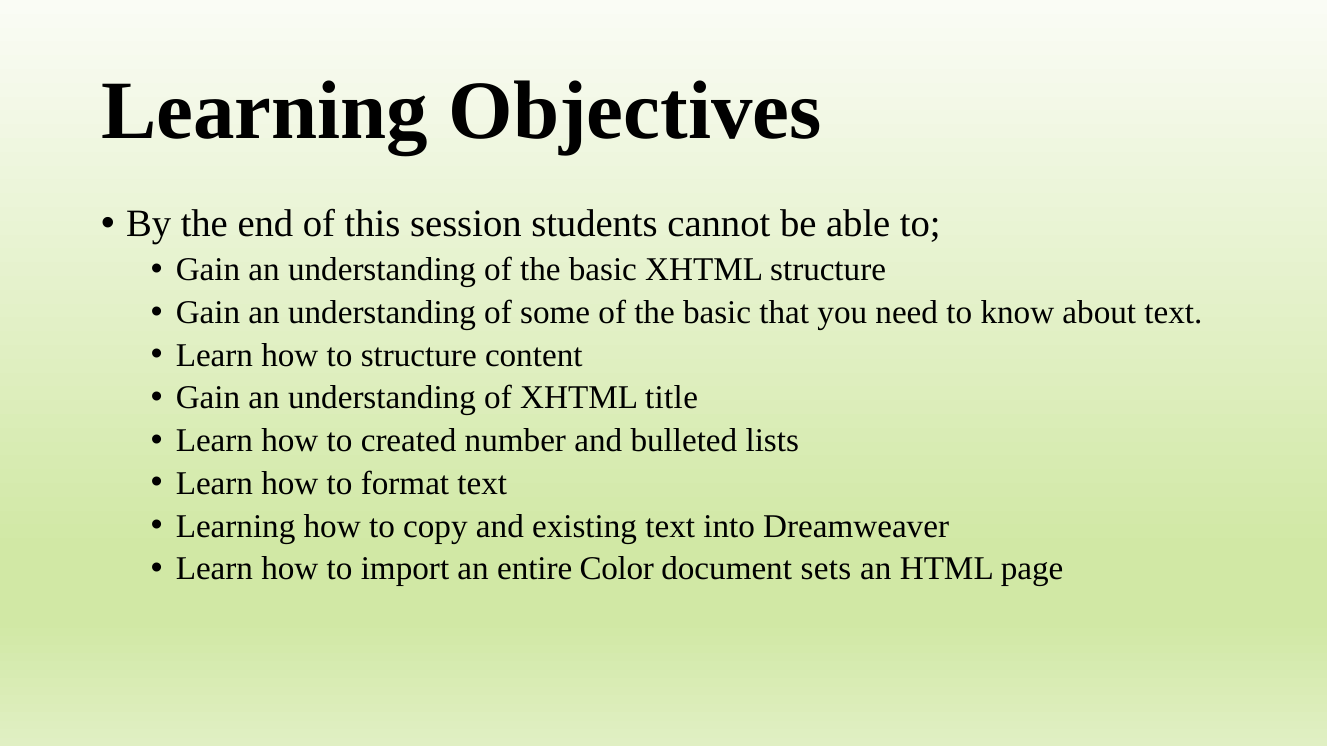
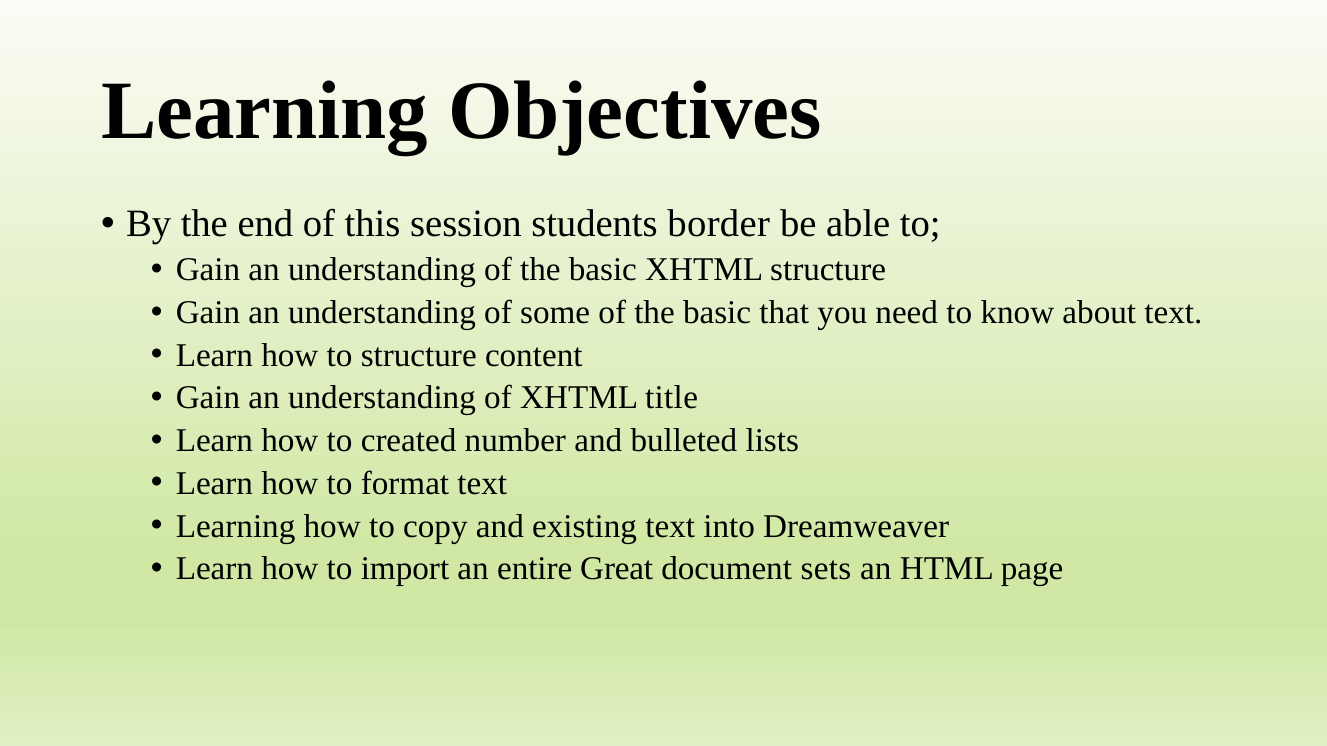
cannot: cannot -> border
Color: Color -> Great
